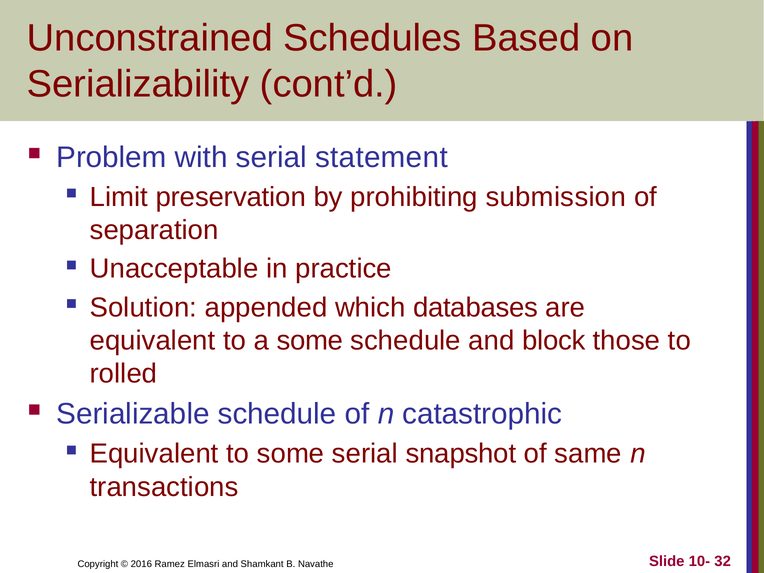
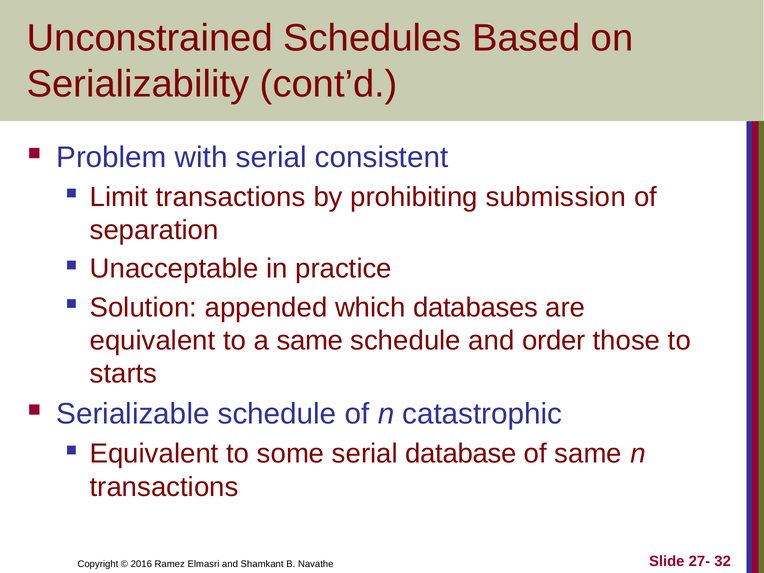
statement: statement -> consistent
Limit preservation: preservation -> transactions
a some: some -> same
block: block -> order
rolled: rolled -> starts
snapshot: snapshot -> database
10-: 10- -> 27-
